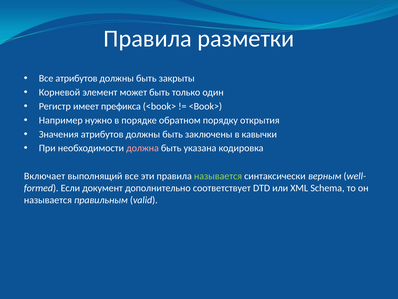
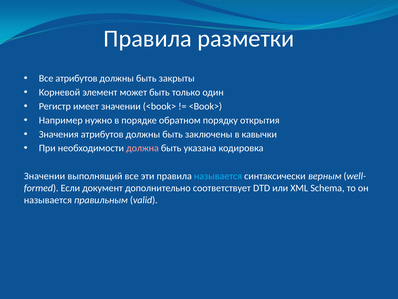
имеет префикса: префикса -> значении
Включает at (45, 176): Включает -> Значении
называется at (218, 176) colour: light green -> light blue
